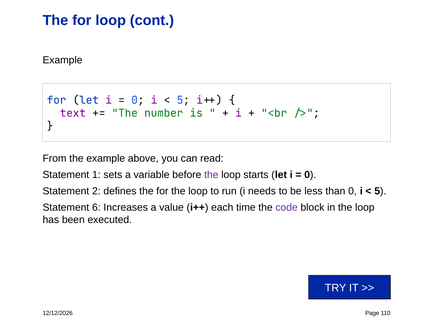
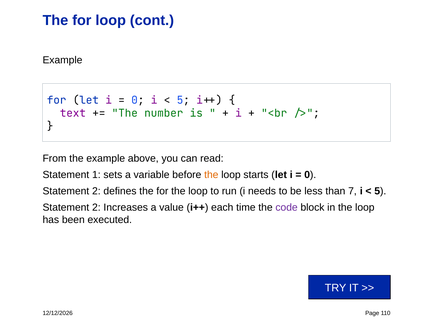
the at (211, 175) colour: purple -> orange
than 0: 0 -> 7
6 at (96, 207): 6 -> 2
